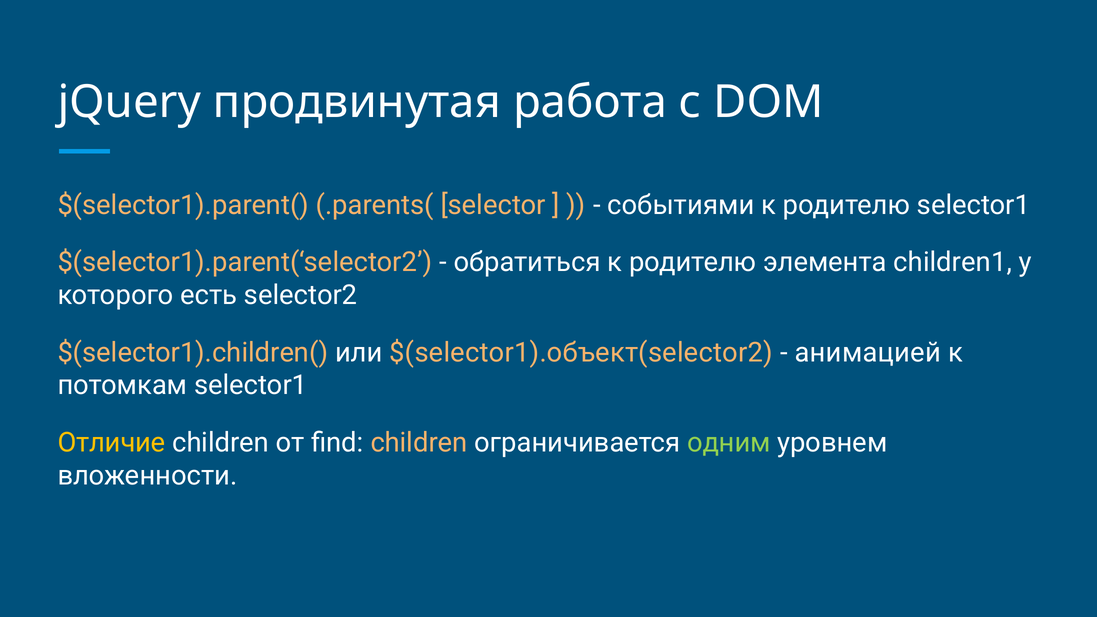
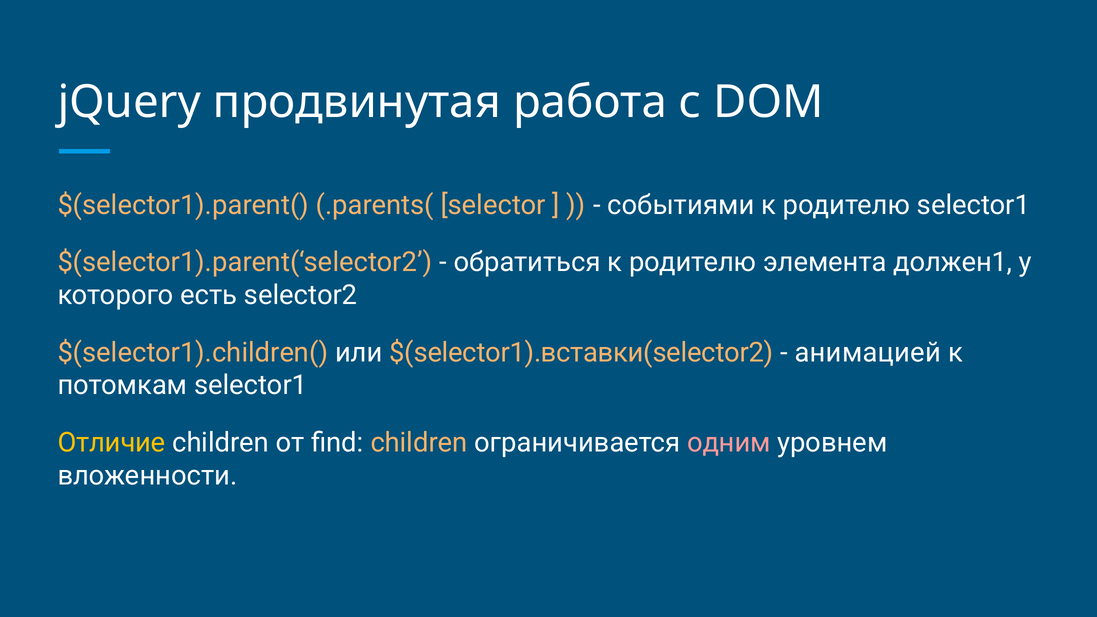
children1: children1 -> должен1
$(selector1).объект(selector2: $(selector1).объект(selector2 -> $(selector1).вставки(selector2
одним colour: light green -> pink
